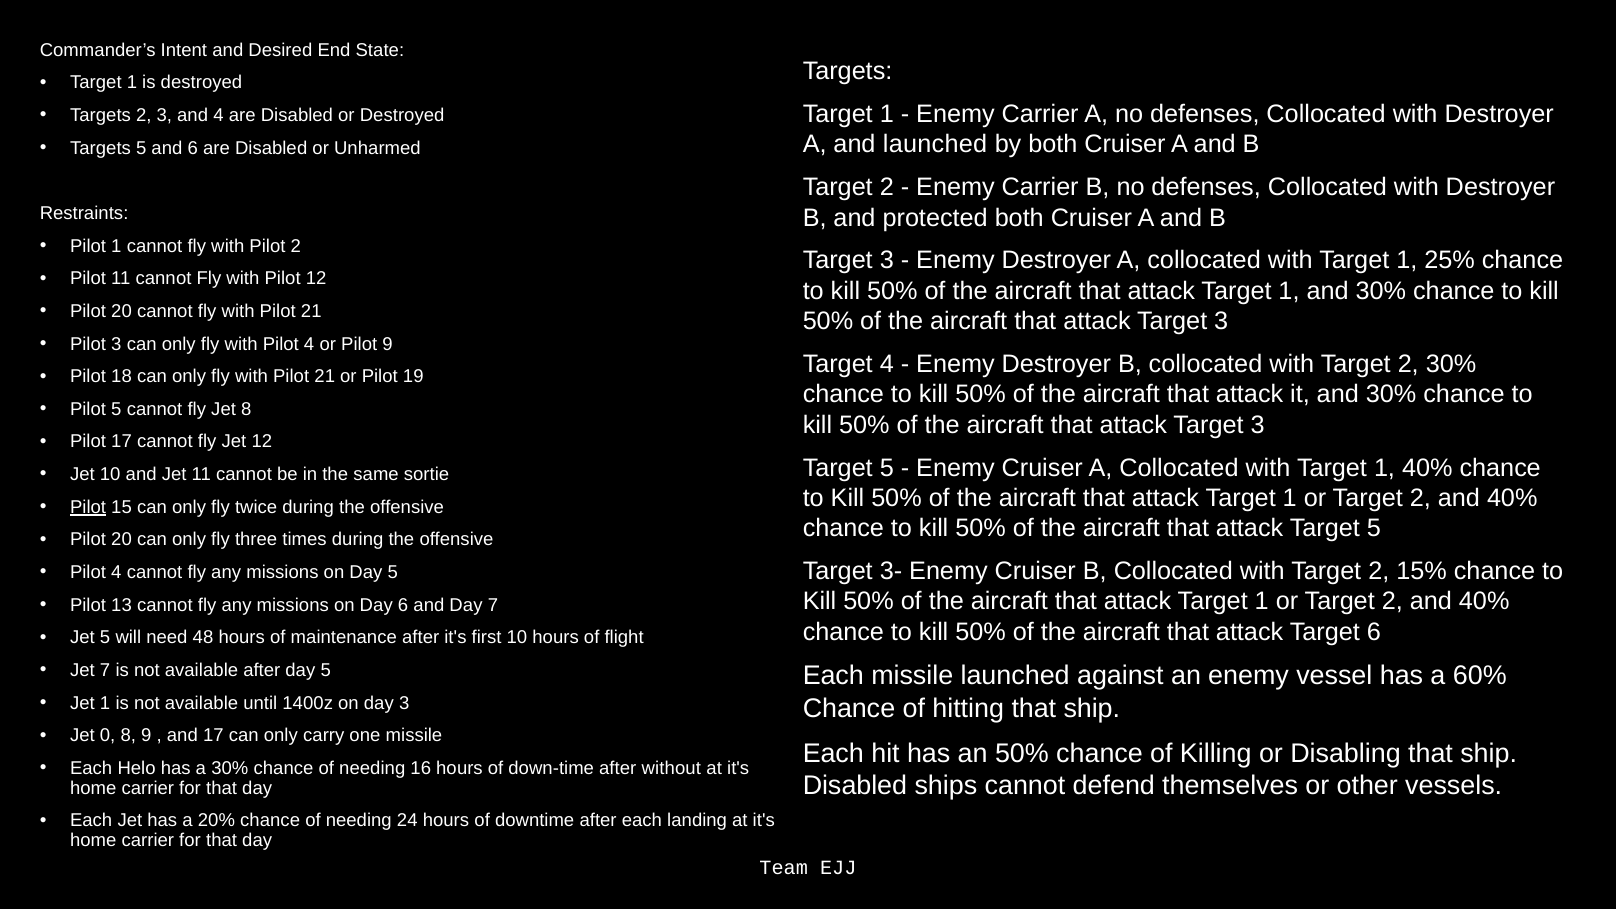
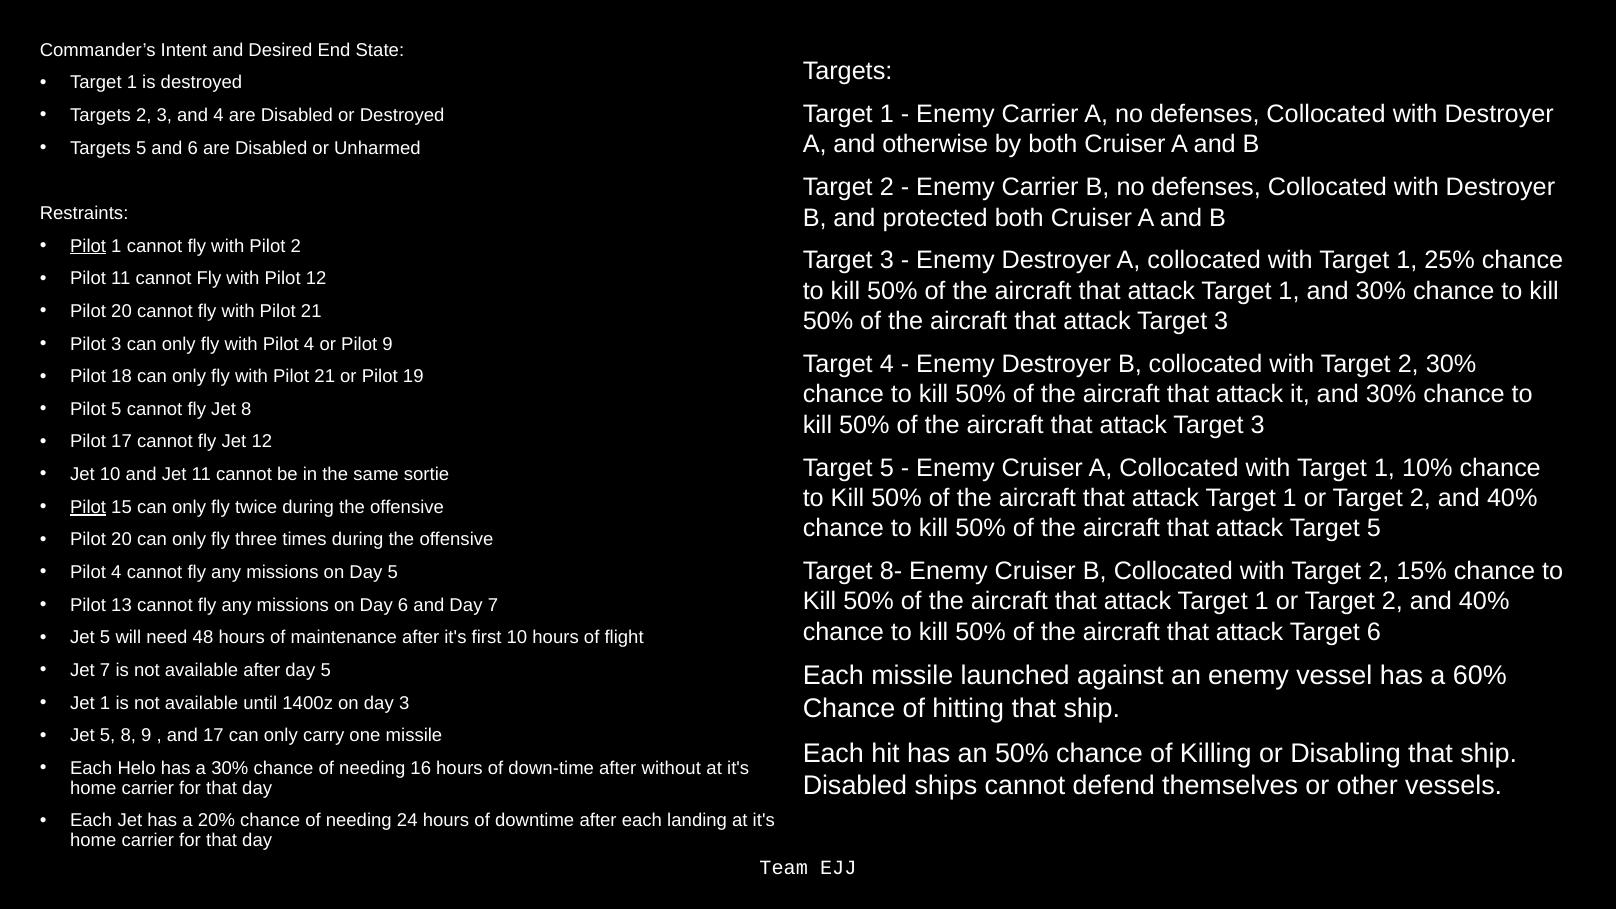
and launched: launched -> otherwise
Pilot at (88, 246) underline: none -> present
1 40%: 40% -> 10%
3-: 3- -> 8-
0 at (108, 736): 0 -> 5
